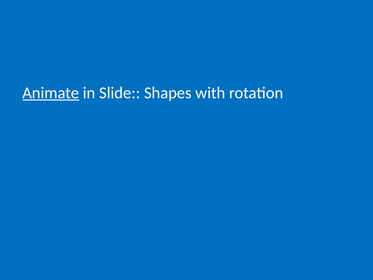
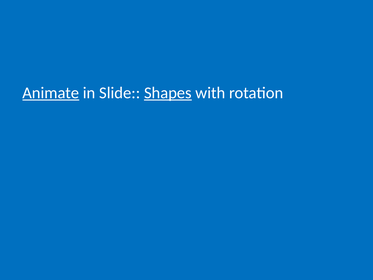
Shapes underline: none -> present
